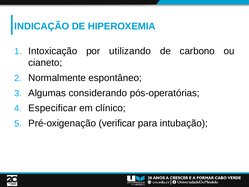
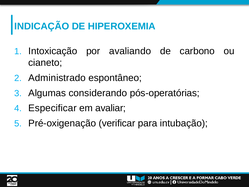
utilizando: utilizando -> avaliando
Normalmente: Normalmente -> Administrado
clínico: clínico -> avaliar
